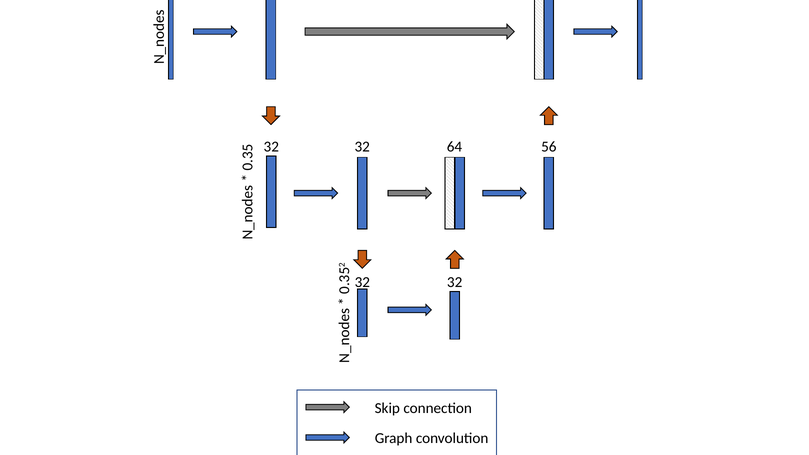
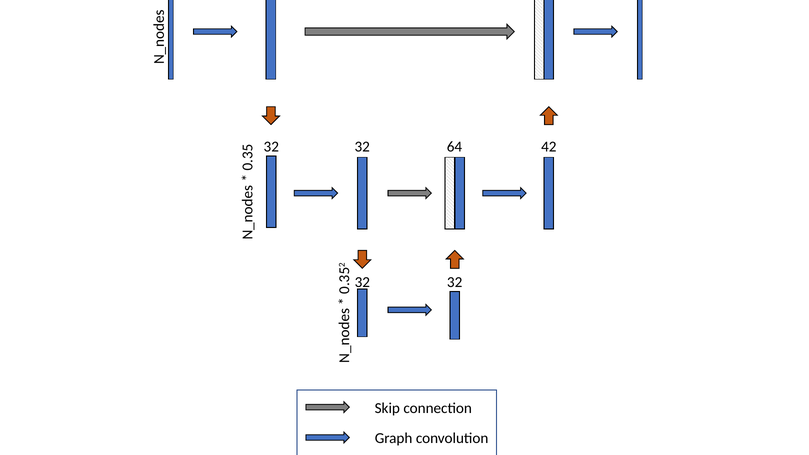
56: 56 -> 42
